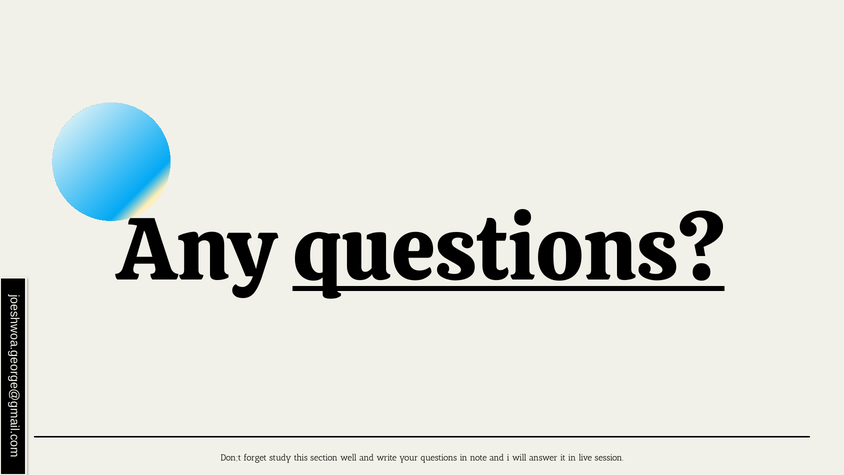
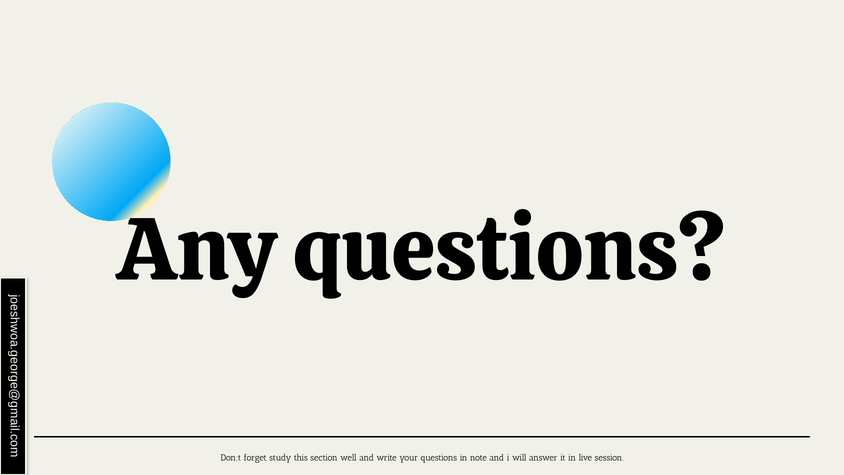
questions at (509, 251) underline: present -> none
